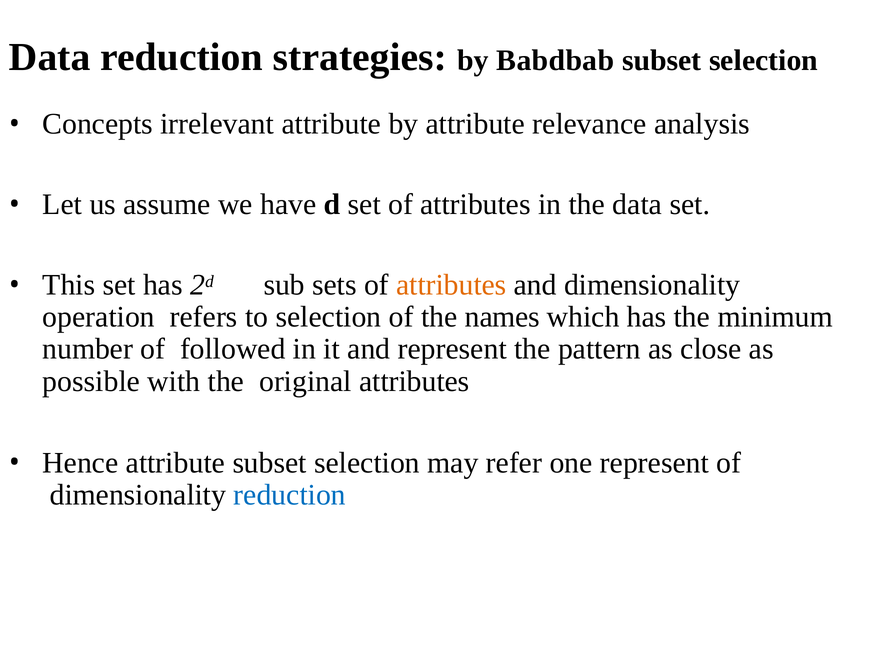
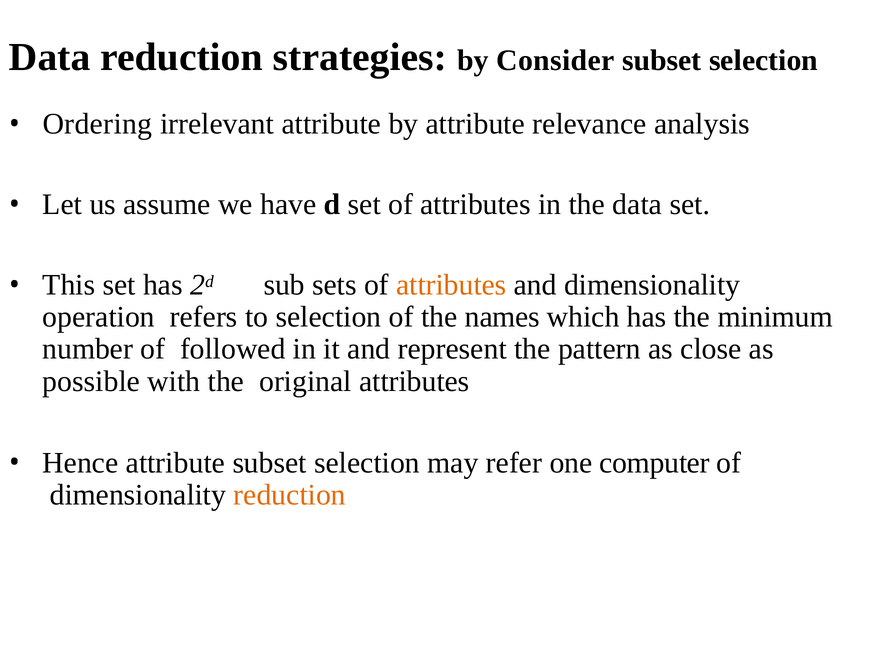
Babdbab: Babdbab -> Consider
Concepts: Concepts -> Ordering
one represent: represent -> computer
reduction at (290, 495) colour: blue -> orange
